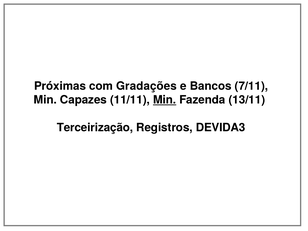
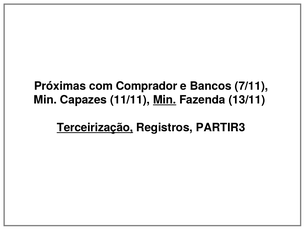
Gradações: Gradações -> Comprador
Terceirização underline: none -> present
DEVIDA3: DEVIDA3 -> PARTIR3
